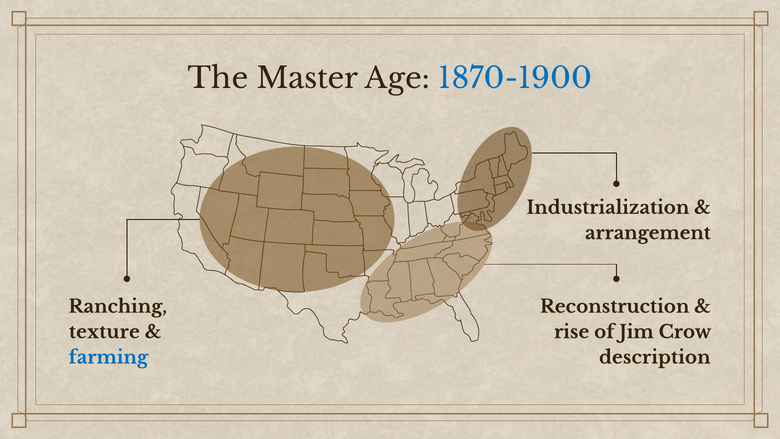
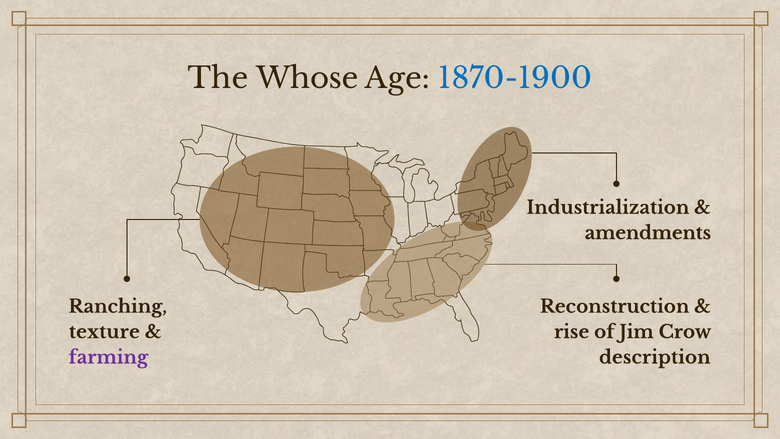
Master: Master -> Whose
arrangement: arrangement -> amendments
farming colour: blue -> purple
